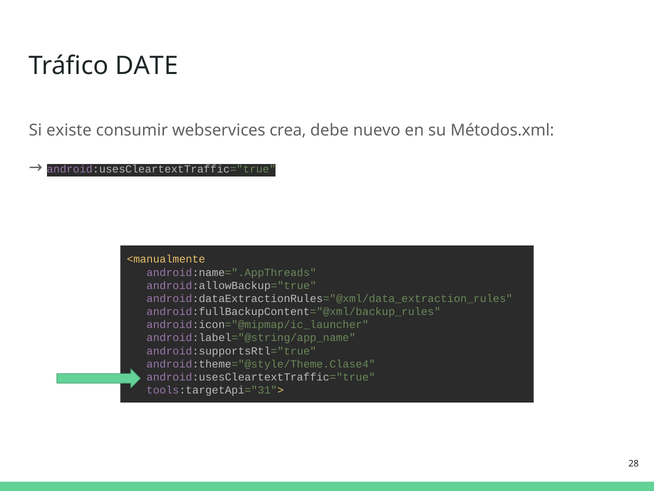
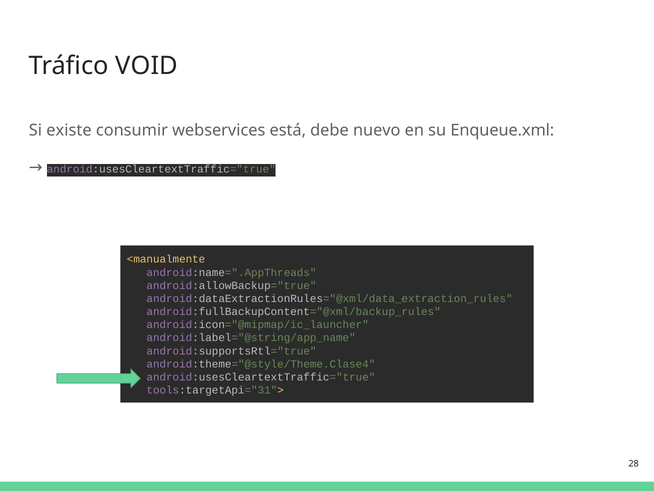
DATE: DATE -> VOID
crea: crea -> está
Métodos.xml: Métodos.xml -> Enqueue.xml
